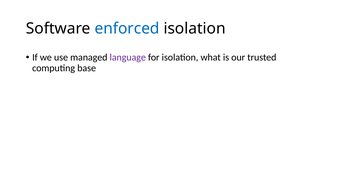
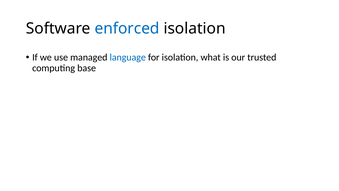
language colour: purple -> blue
